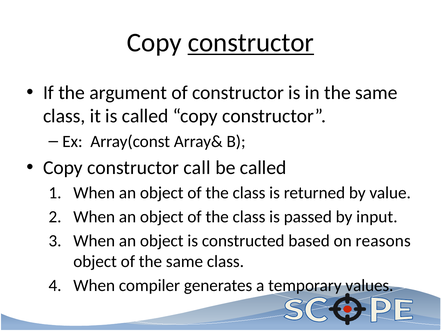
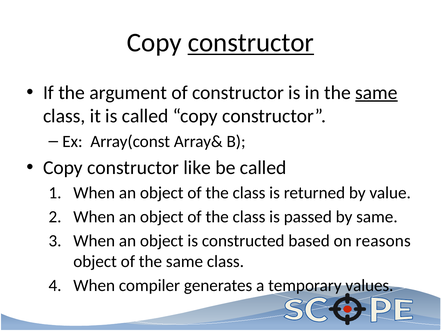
same at (376, 93) underline: none -> present
call: call -> like
by input: input -> same
